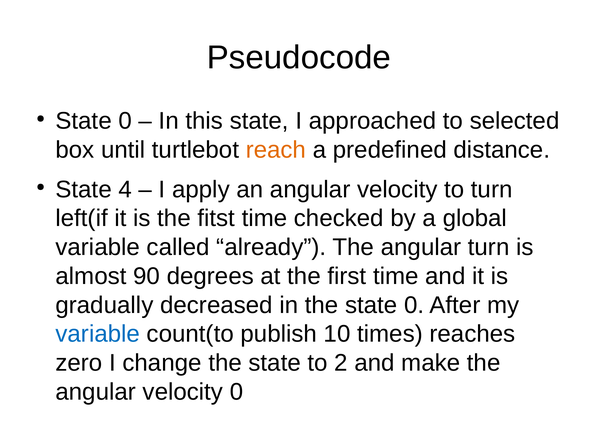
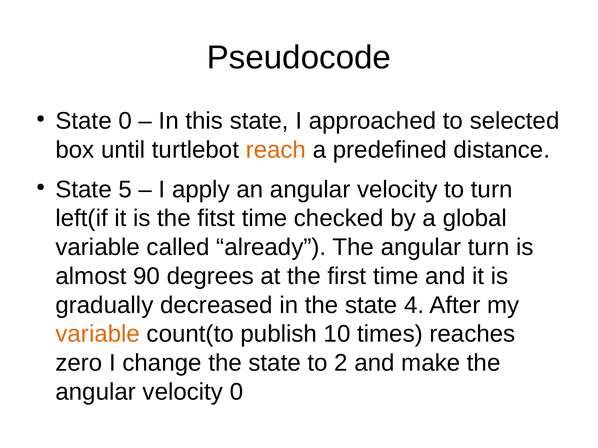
4: 4 -> 5
the state 0: 0 -> 4
variable at (98, 334) colour: blue -> orange
